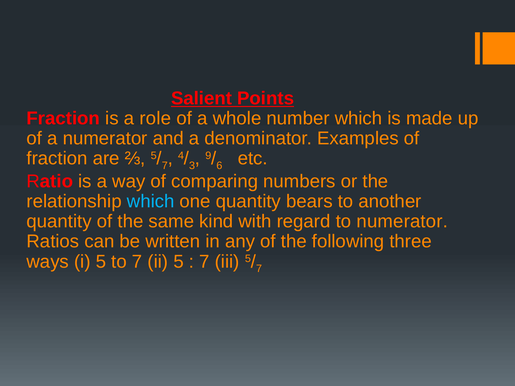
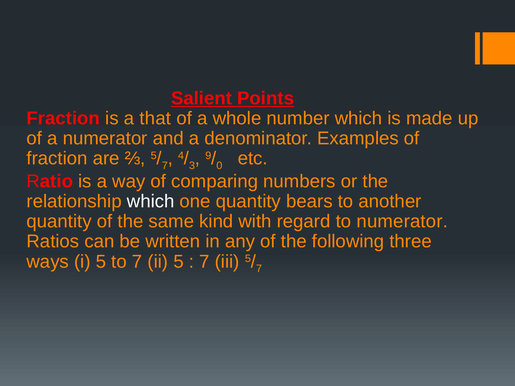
role: role -> that
6: 6 -> 0
which at (151, 202) colour: light blue -> white
